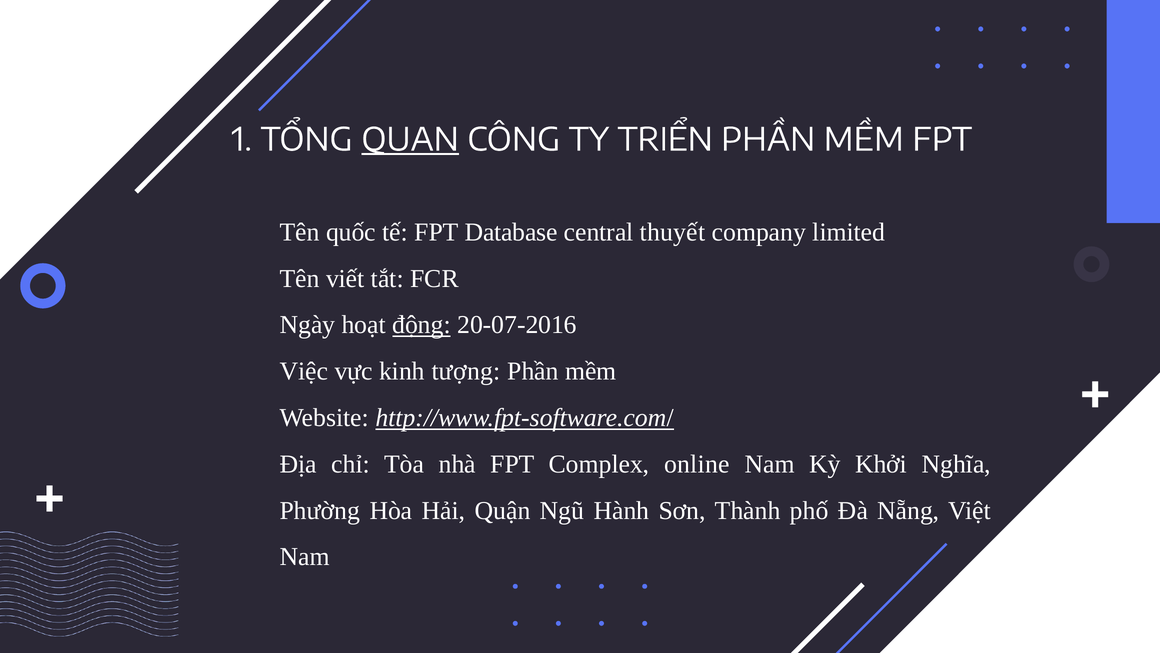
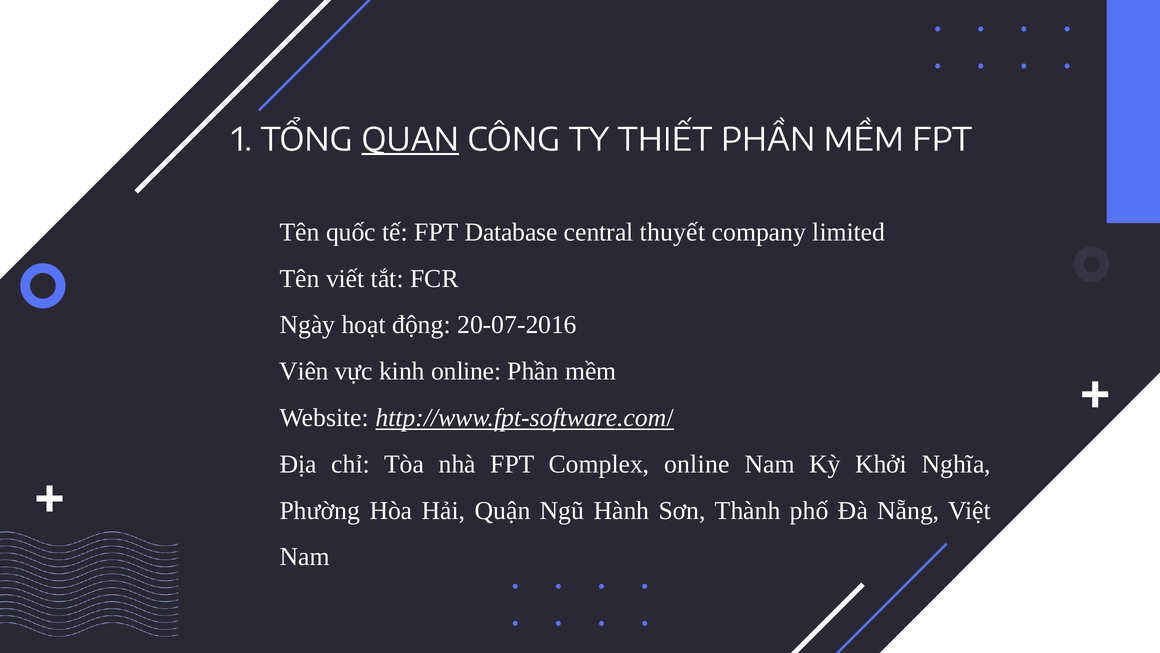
TRIỂN: TRIỂN -> THIẾT
động underline: present -> none
Việc: Việc -> Viên
kinh tượng: tượng -> online
